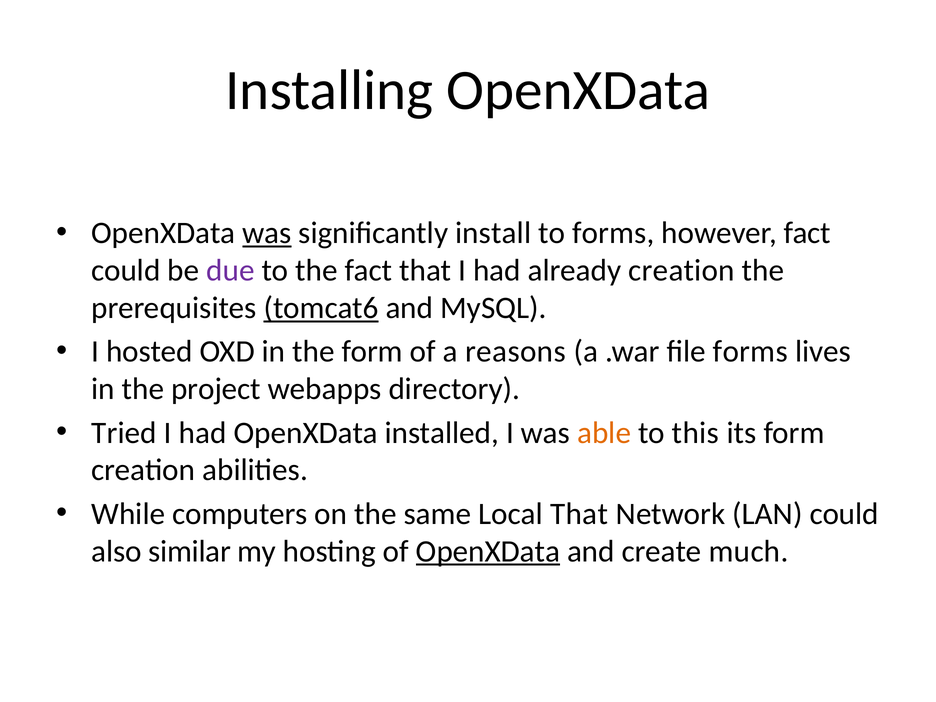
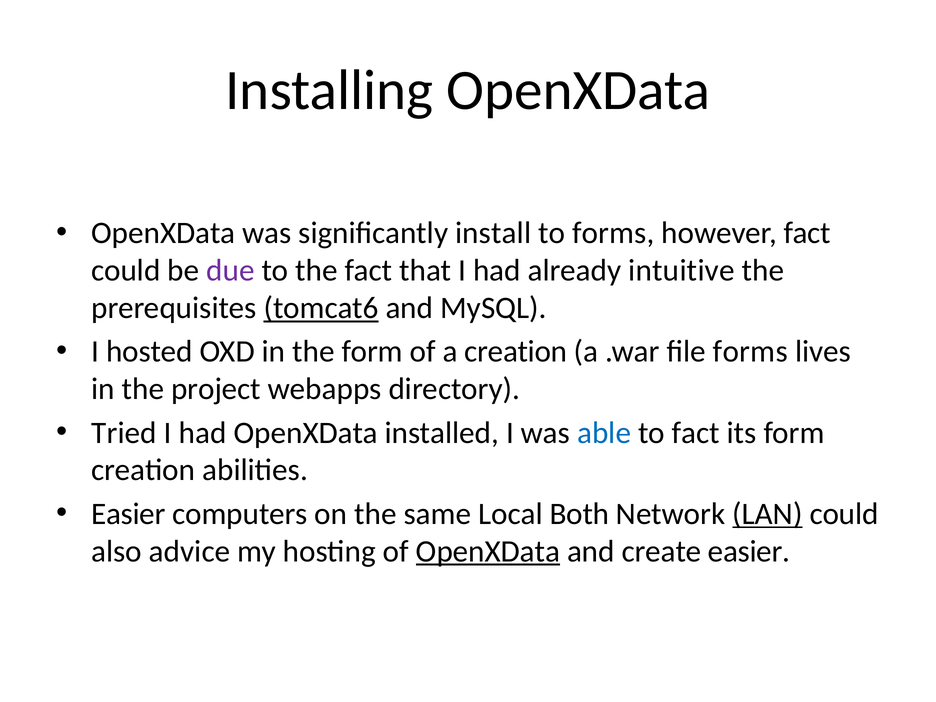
was at (267, 233) underline: present -> none
already creation: creation -> intuitive
a reasons: reasons -> creation
able colour: orange -> blue
to this: this -> fact
While at (128, 514): While -> Easier
Local That: That -> Both
LAN underline: none -> present
similar: similar -> advice
create much: much -> easier
